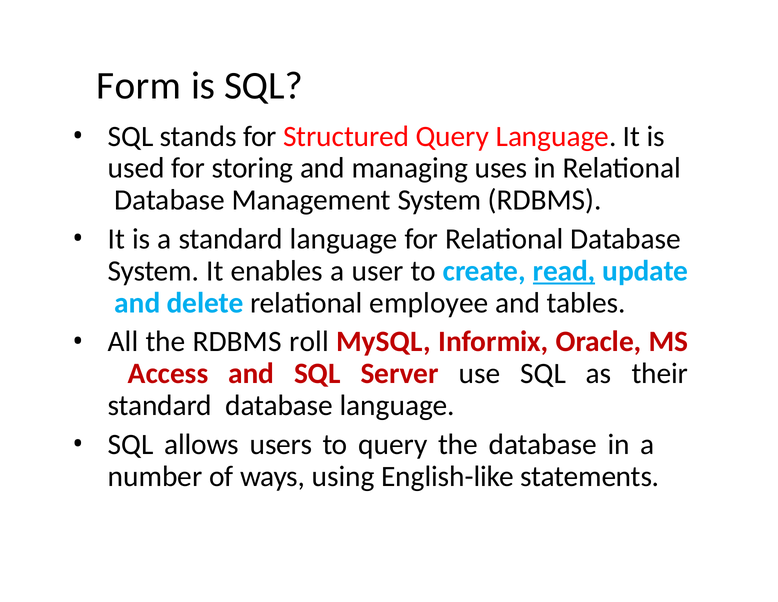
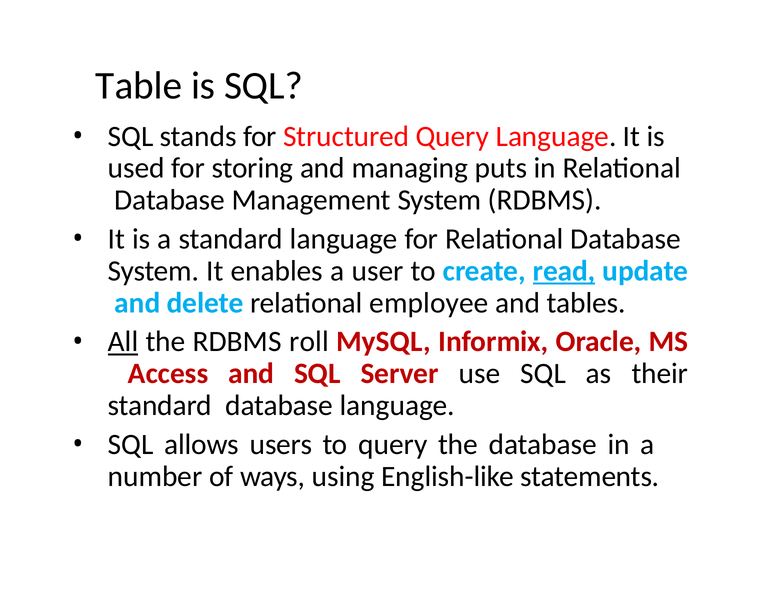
Form: Form -> Table
uses: uses -> puts
All underline: none -> present
